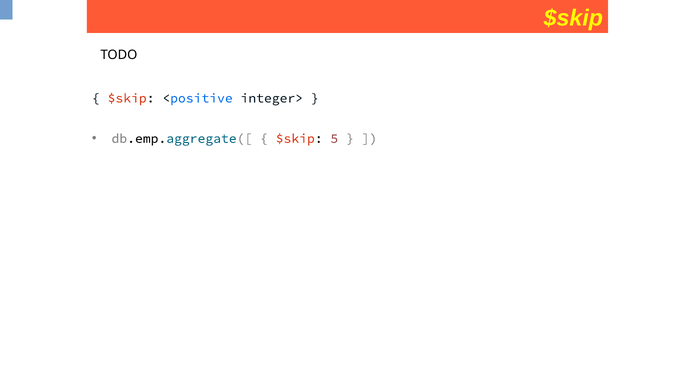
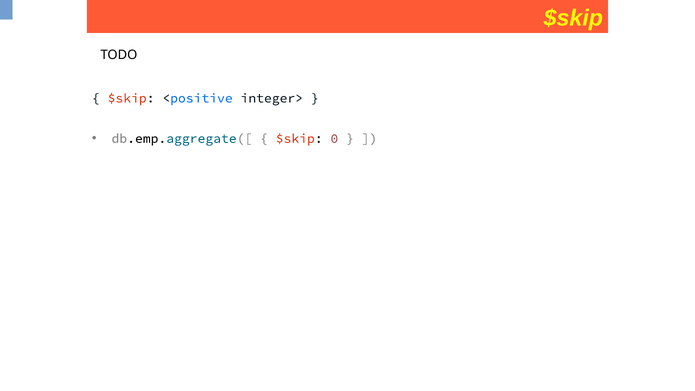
5: 5 -> 0
